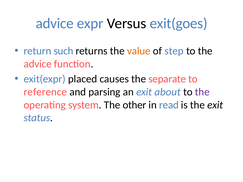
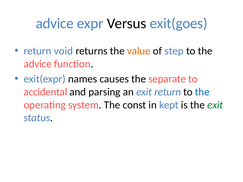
such: such -> void
placed: placed -> names
reference: reference -> accidental
exit about: about -> return
the at (202, 92) colour: purple -> blue
other: other -> const
read: read -> kept
exit at (215, 105) colour: black -> green
